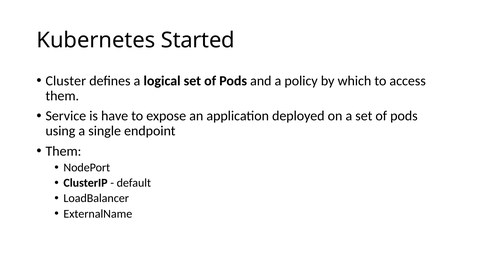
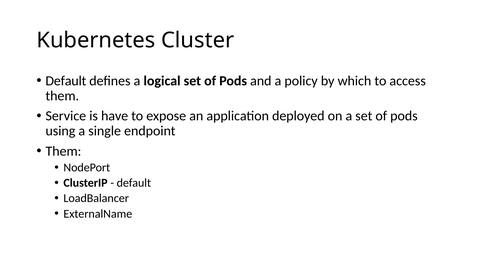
Started: Started -> Cluster
Cluster at (66, 81): Cluster -> Default
